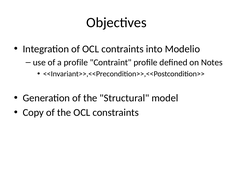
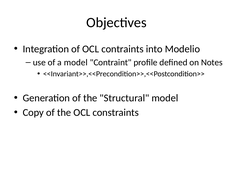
a profile: profile -> model
